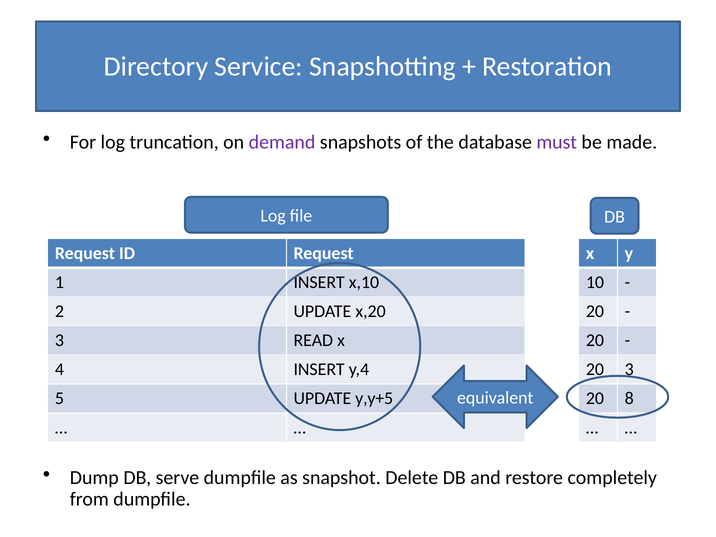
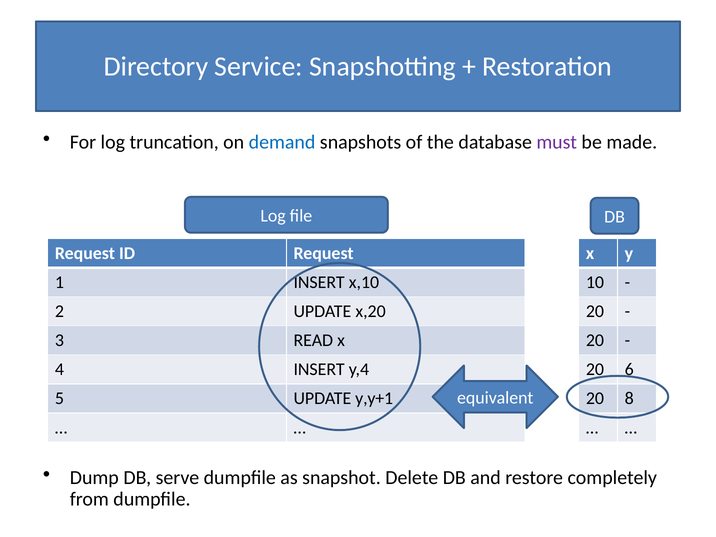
demand colour: purple -> blue
20 3: 3 -> 6
y,y+5: y,y+5 -> y,y+1
